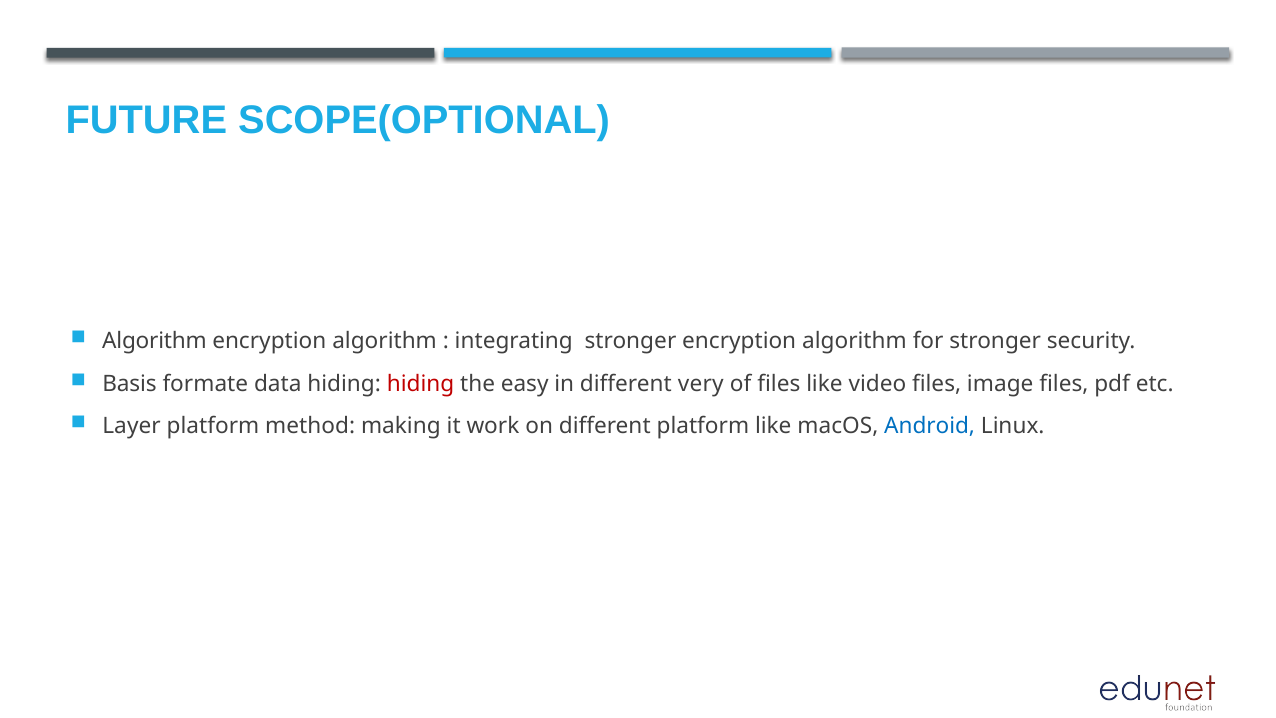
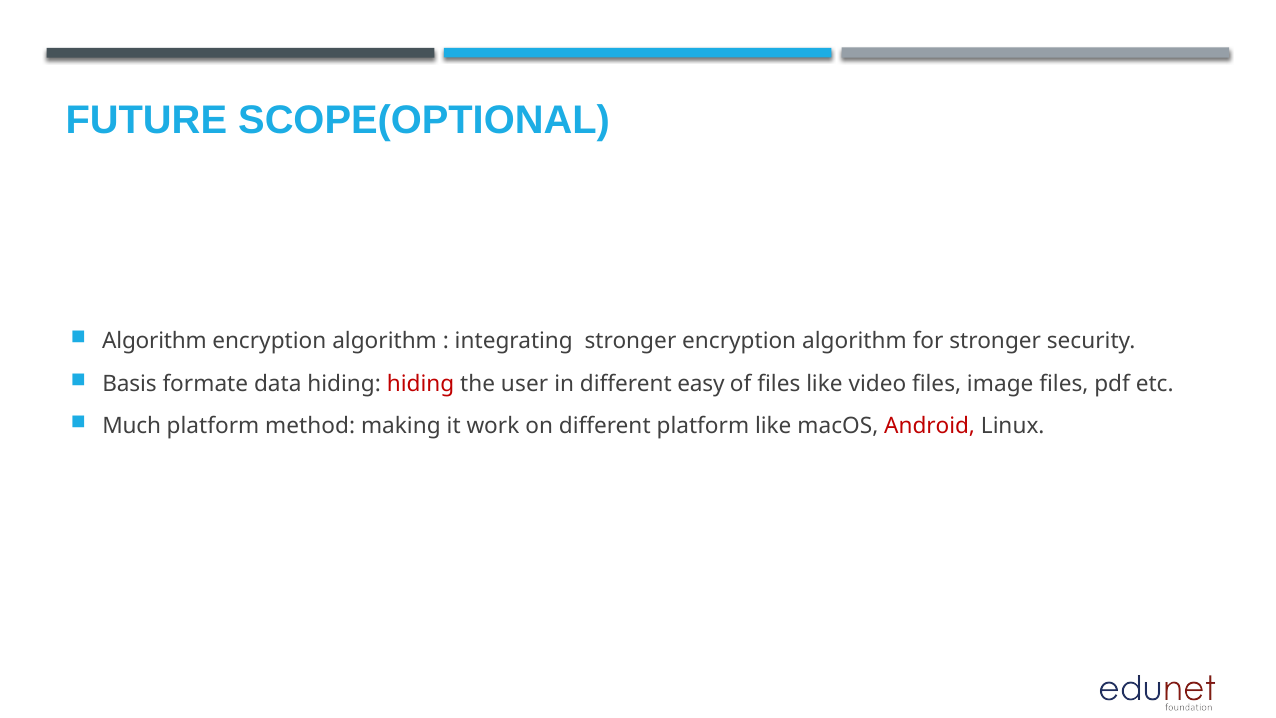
easy: easy -> user
very: very -> easy
Layer: Layer -> Much
Android colour: blue -> red
